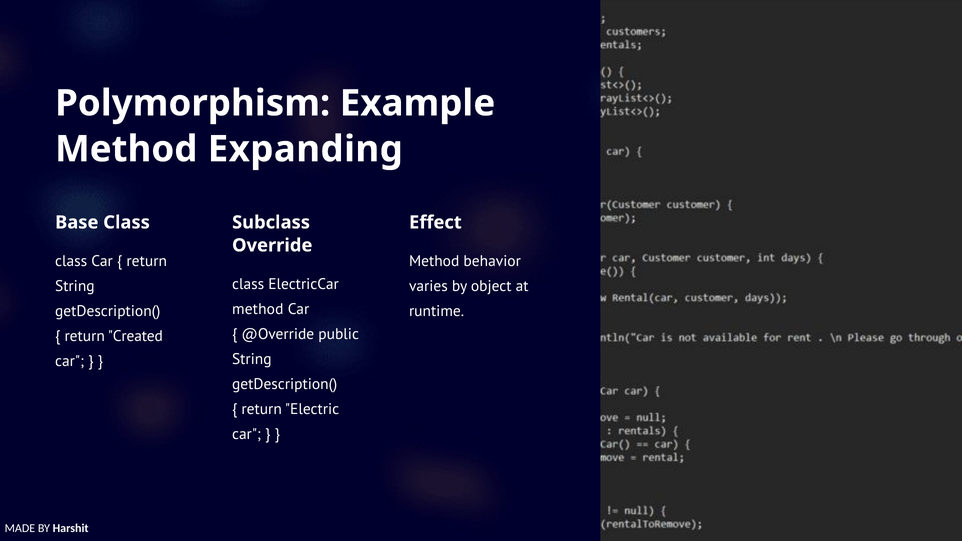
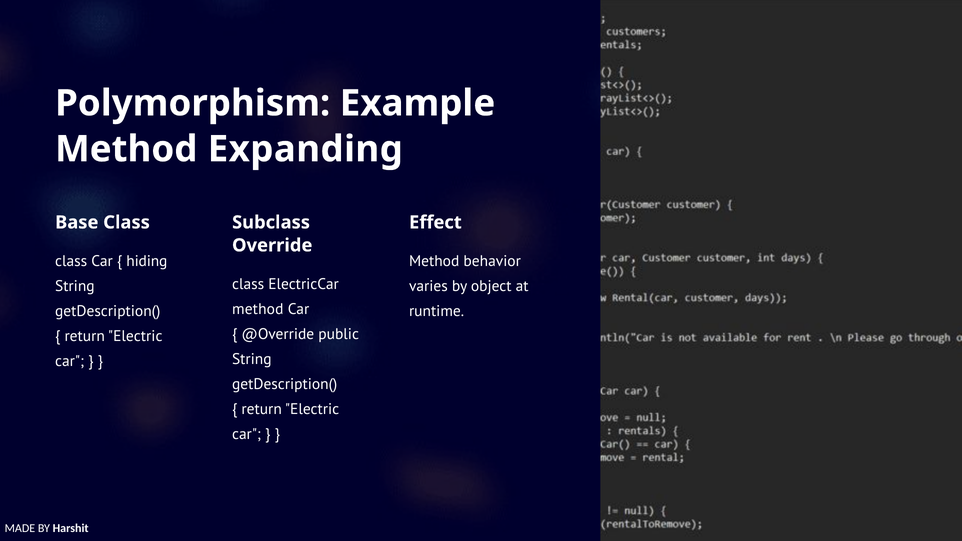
return at (147, 261): return -> hiding
Created at (135, 336): Created -> Electric
